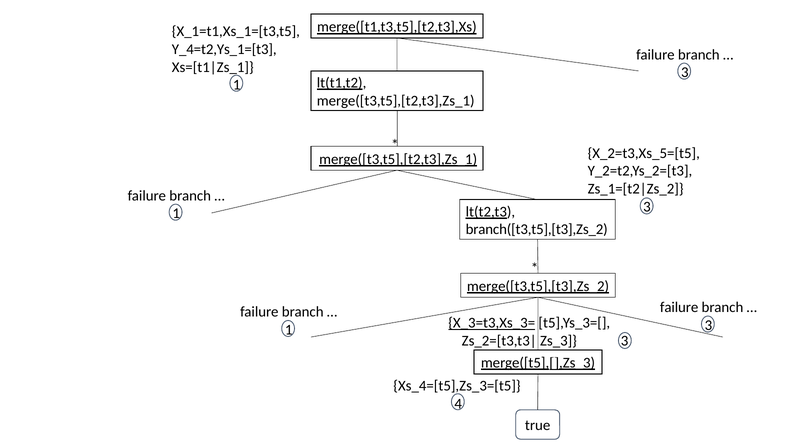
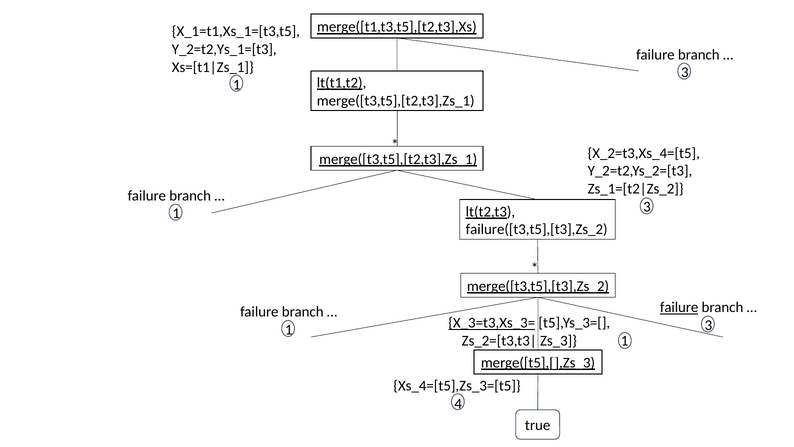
Y_4=t2,Ys_1=[t3: Y_4=t2,Ys_1=[t3 -> Y_2=t2,Ys_1=[t3
X_2=t3,Xs_5=[t5: X_2=t3,Xs_5=[t5 -> X_2=t3,Xs_4=[t5
branch([t3,t5],[t3],Zs_2: branch([t3,t5],[t3],Zs_2 -> failure([t3,t5],[t3],Zs_2
failure at (679, 307) underline: none -> present
Zs_3 3: 3 -> 1
